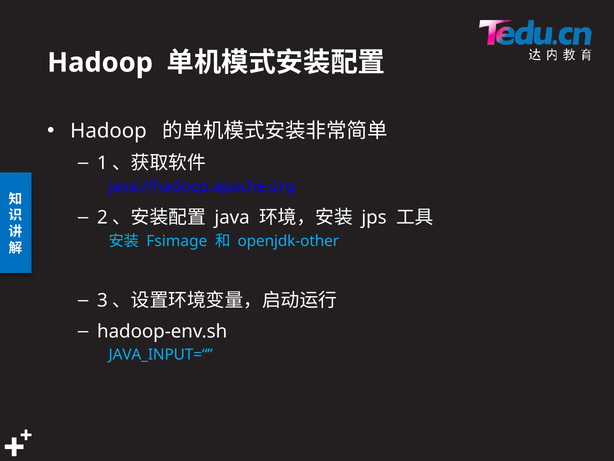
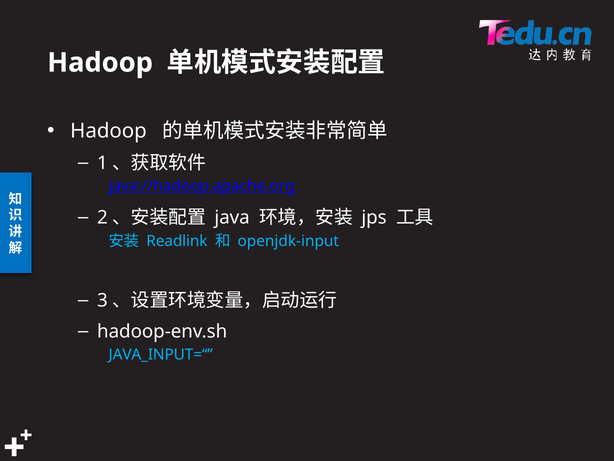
Fsimage: Fsimage -> Readlink
openjdk-other: openjdk-other -> openjdk-input
